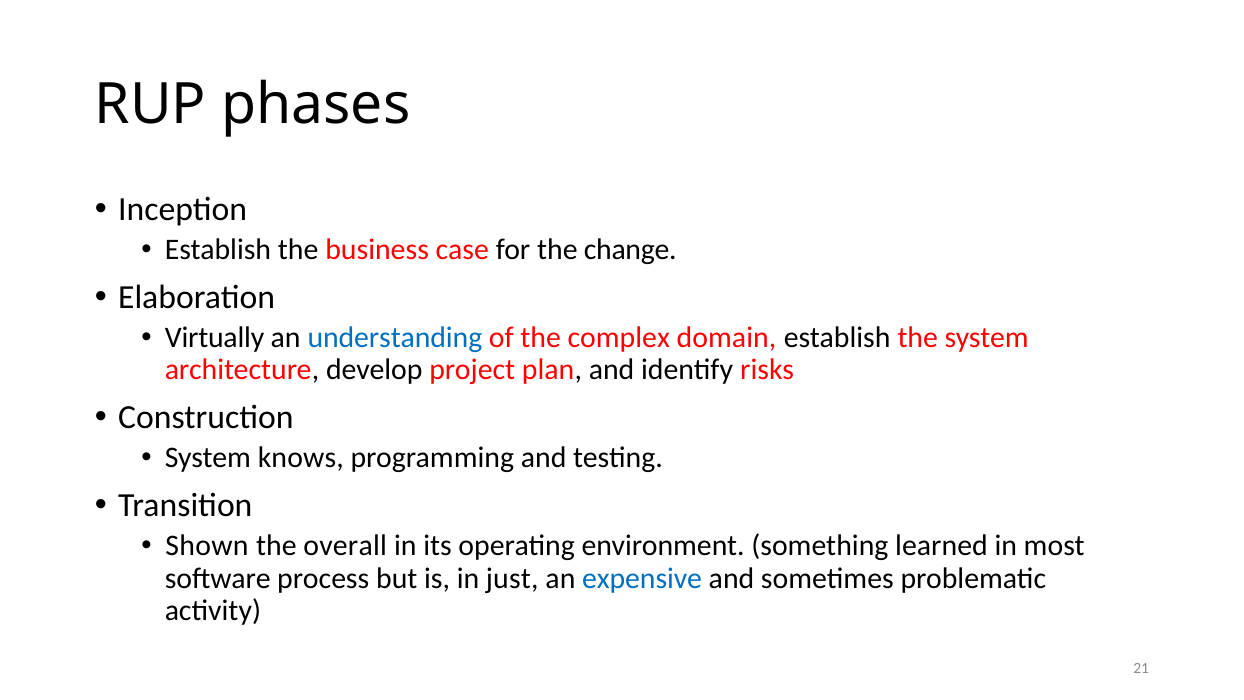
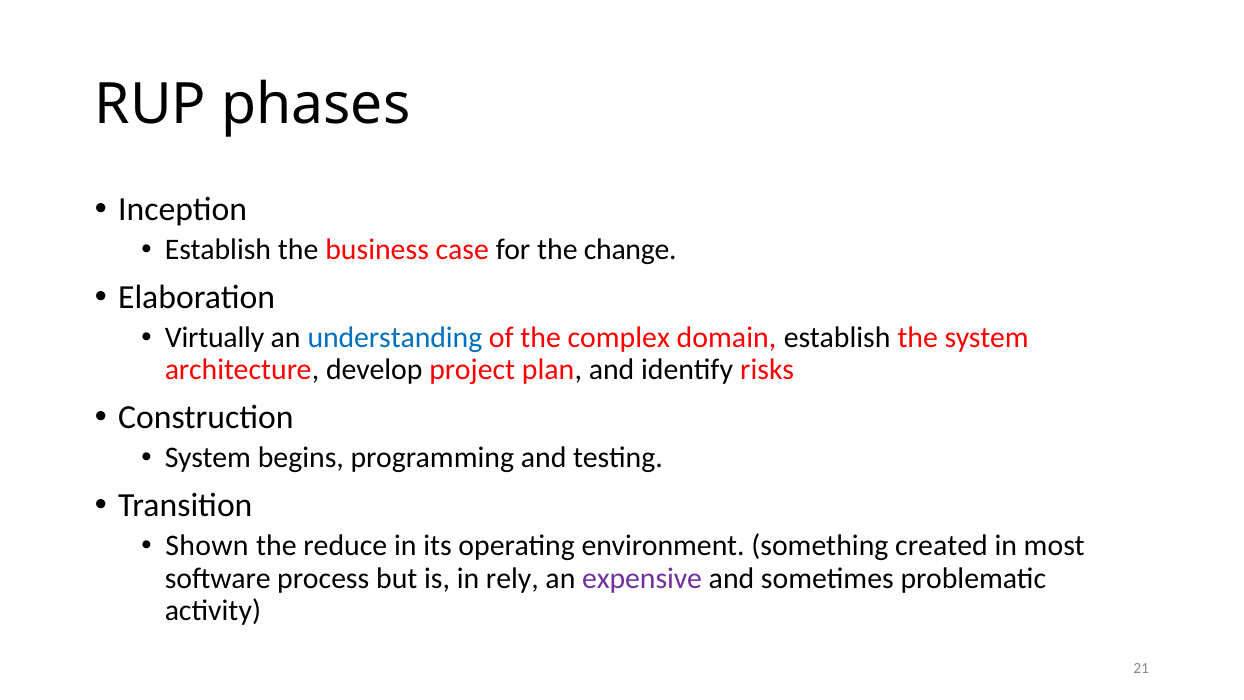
knows: knows -> begins
overall: overall -> reduce
learned: learned -> created
just: just -> rely
expensive colour: blue -> purple
